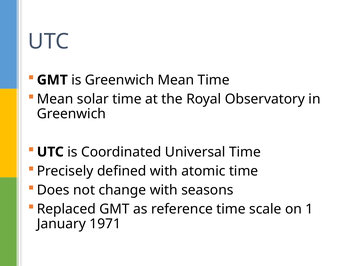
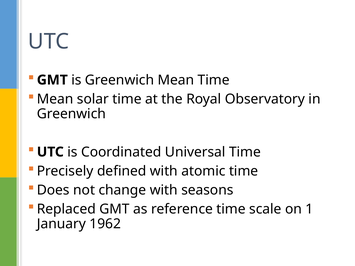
1971: 1971 -> 1962
